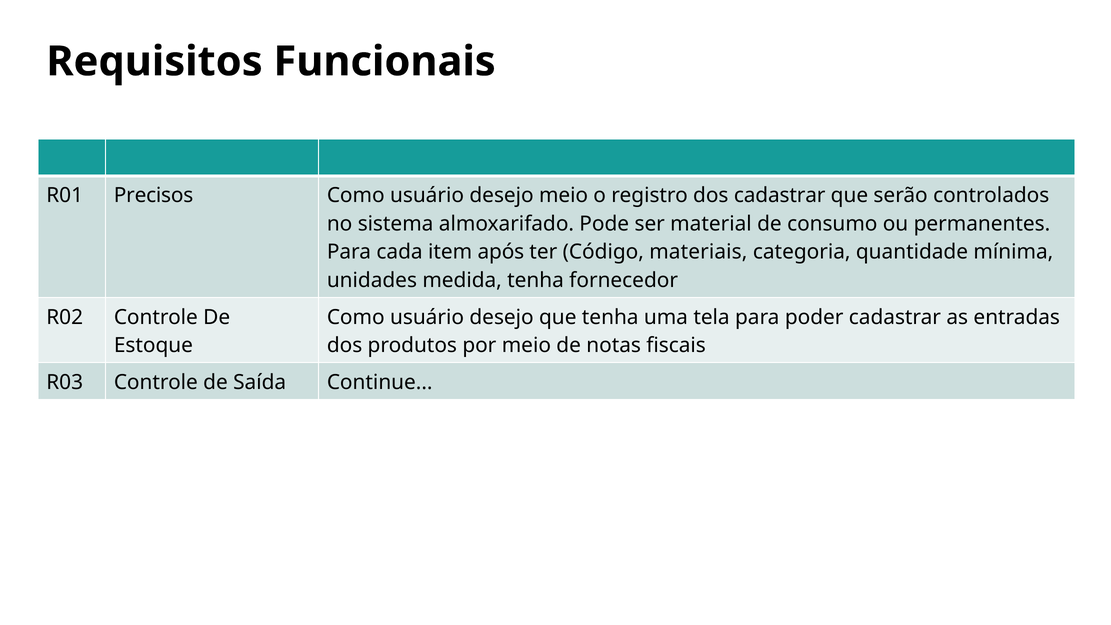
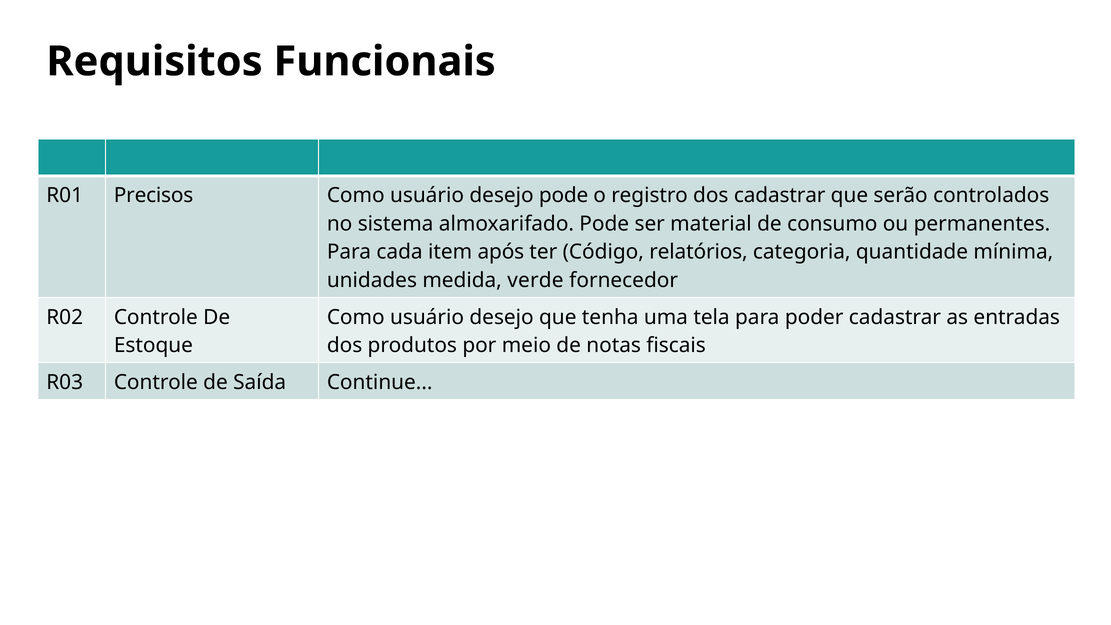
desejo meio: meio -> pode
materiais: materiais -> relatórios
medida tenha: tenha -> verde
